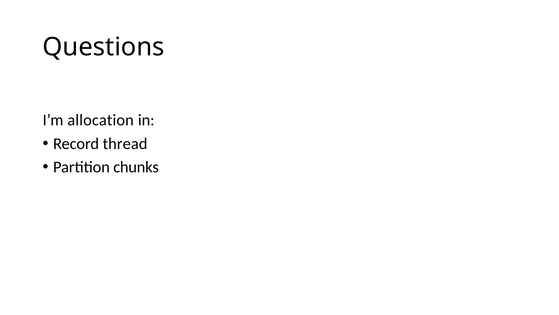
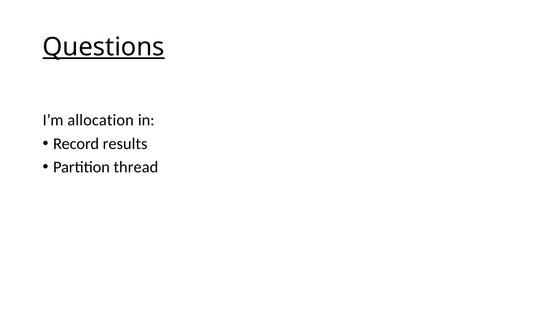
Questions underline: none -> present
thread: thread -> results
chunks: chunks -> thread
